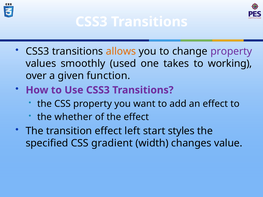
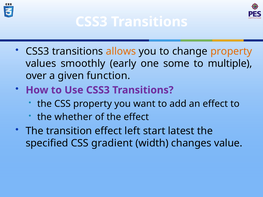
property at (231, 51) colour: purple -> orange
used: used -> early
takes: takes -> some
working: working -> multiple
styles: styles -> latest
